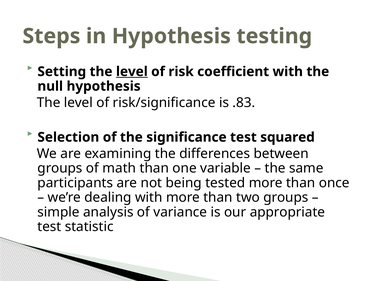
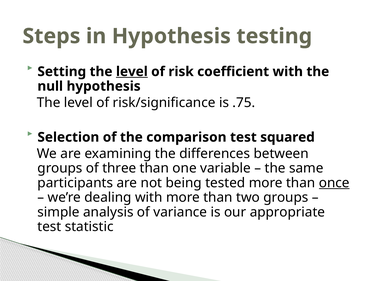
.83: .83 -> .75
significance: significance -> comparison
math: math -> three
once underline: none -> present
